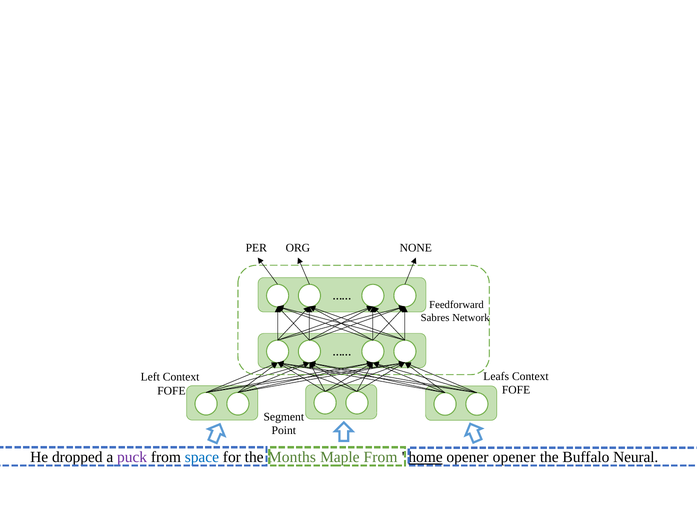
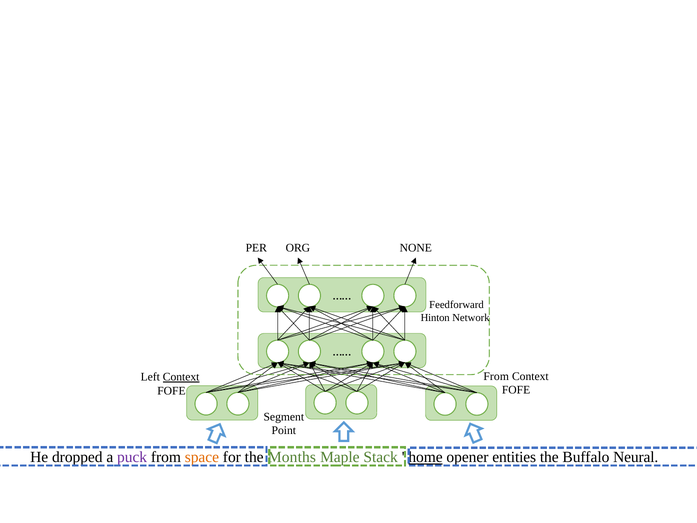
Sabres: Sabres -> Hinton
Leafs at (496, 376): Leafs -> From
Context at (181, 377) underline: none -> present
space colour: blue -> orange
Maple From: From -> Stack
opener opener: opener -> entities
